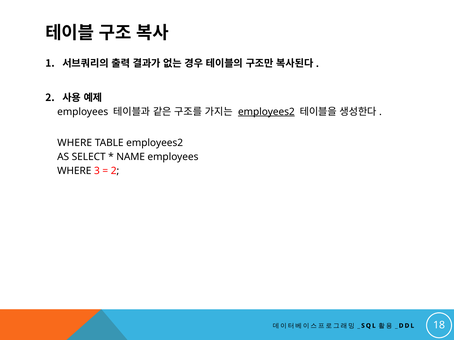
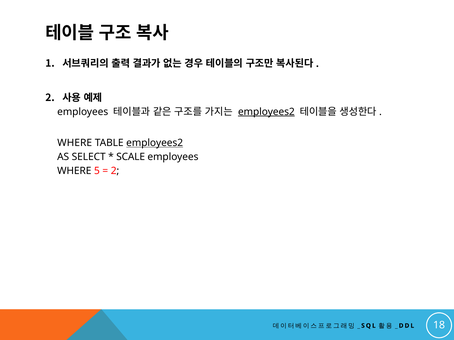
employees2 at (155, 143) underline: none -> present
NAME: NAME -> SCALE
3: 3 -> 5
